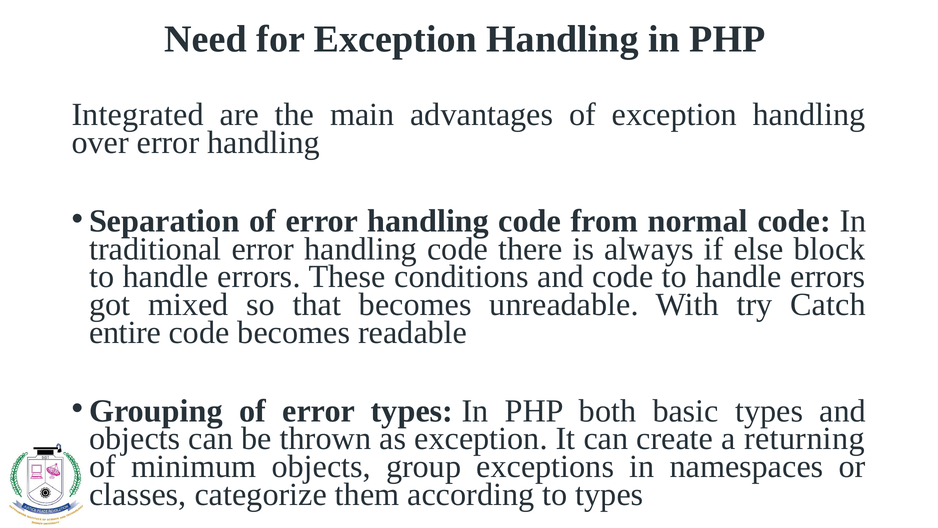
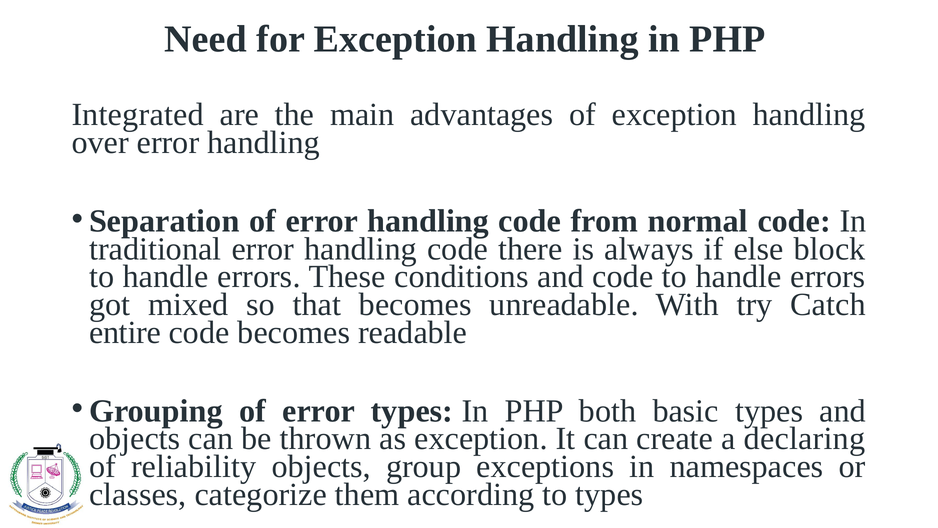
returning: returning -> declaring
minimum: minimum -> reliability
